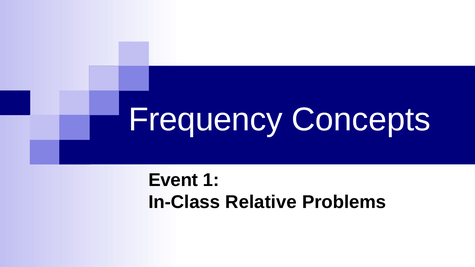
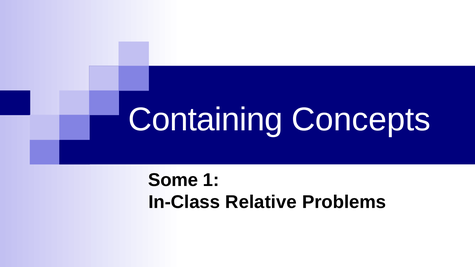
Frequency: Frequency -> Containing
Event: Event -> Some
